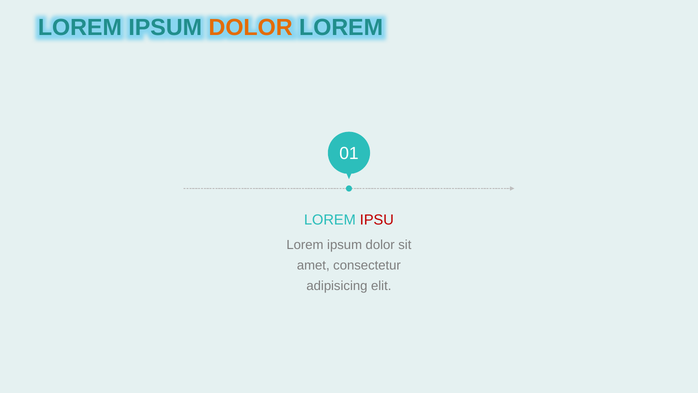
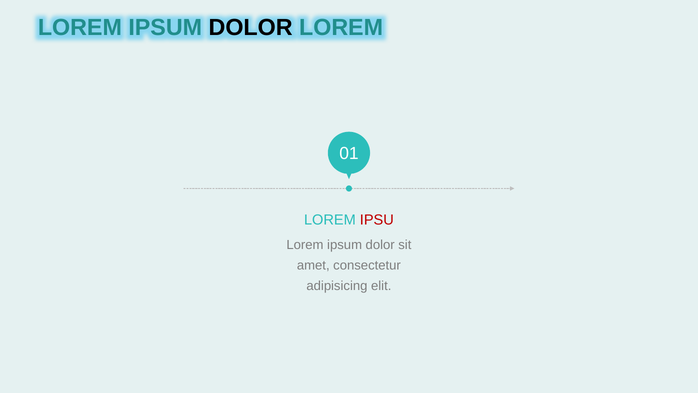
DOLOR at (251, 28) colour: orange -> black
